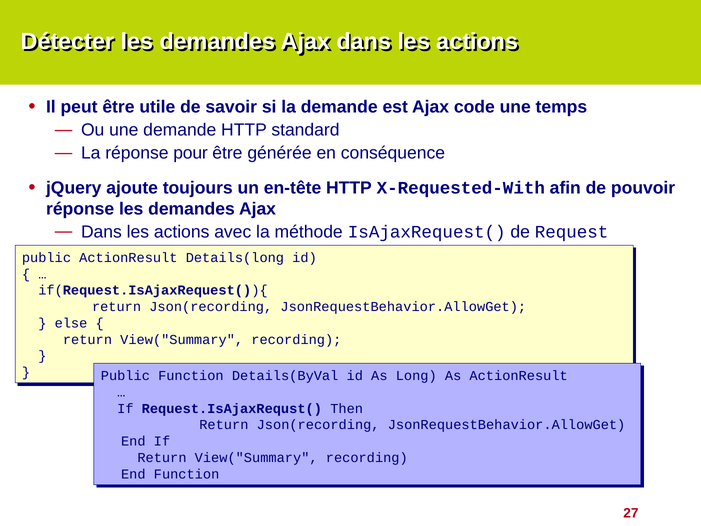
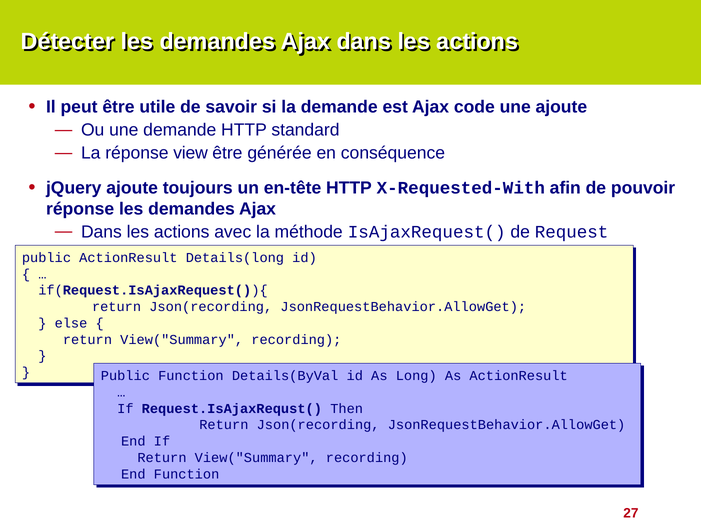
une temps: temps -> ajoute
pour: pour -> view
